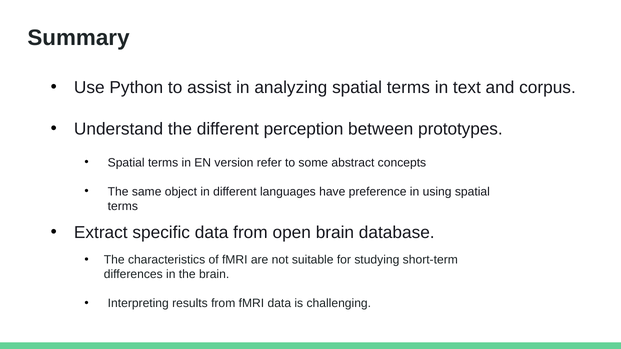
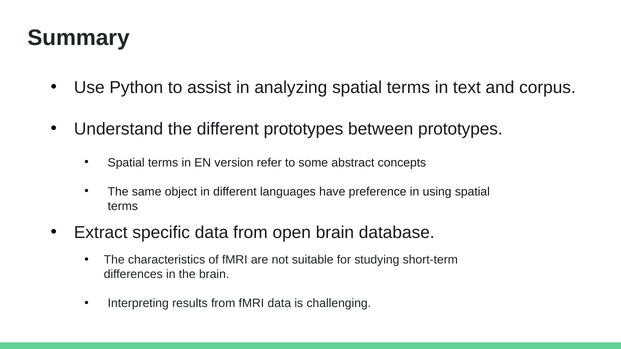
different perception: perception -> prototypes
